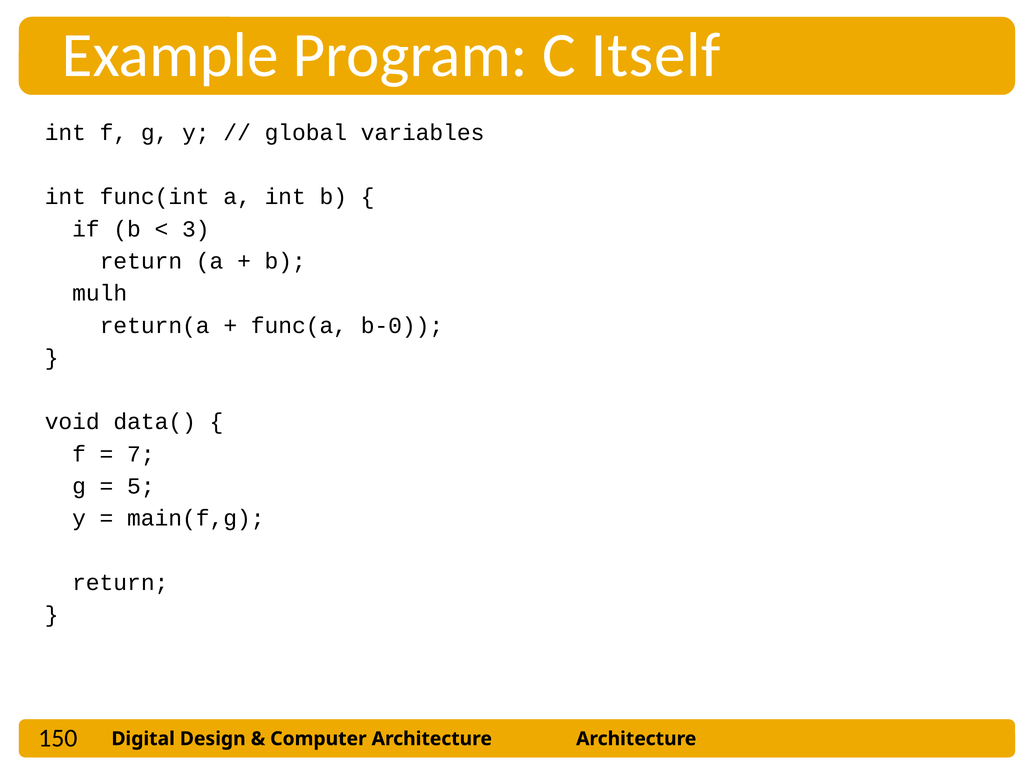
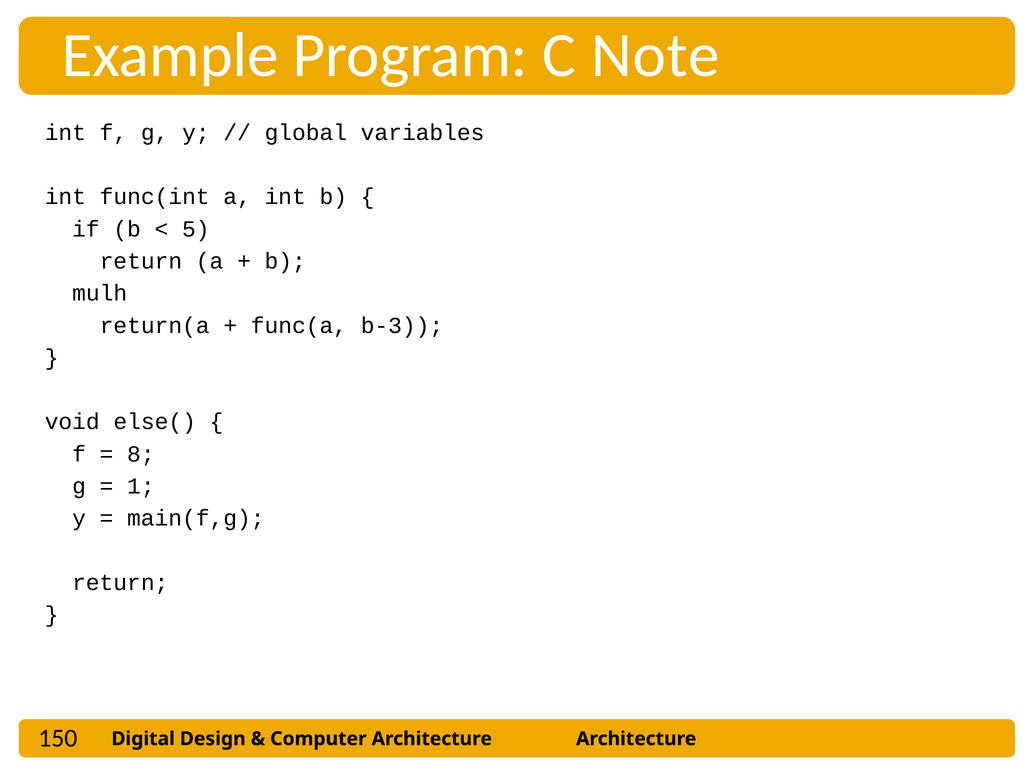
Itself: Itself -> Note
3: 3 -> 5
b-0: b-0 -> b-3
data(: data( -> else(
7: 7 -> 8
5: 5 -> 1
